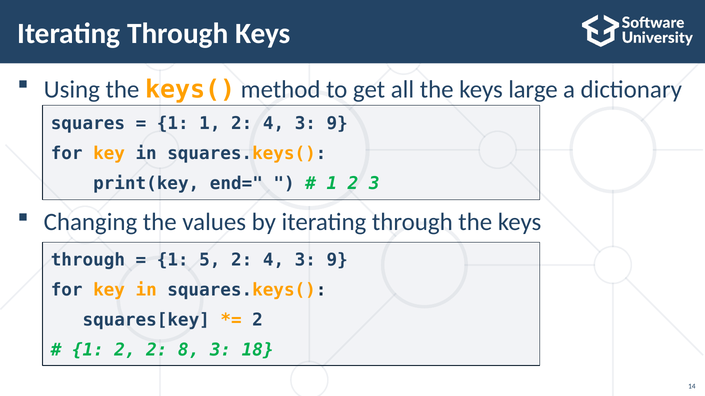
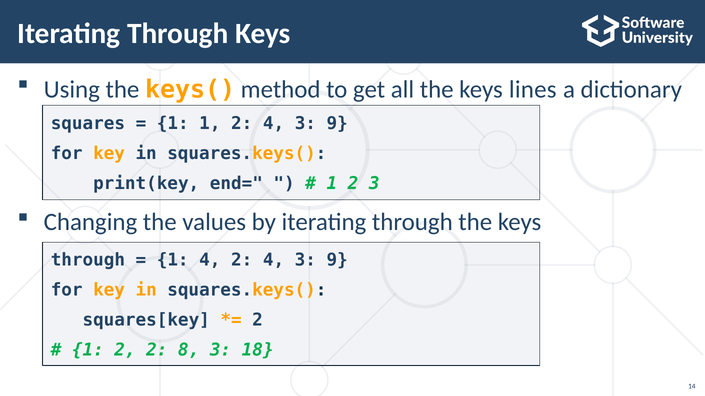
large: large -> lines
1 5: 5 -> 4
